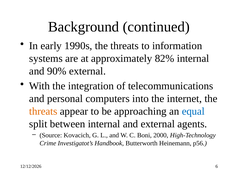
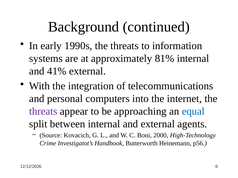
82%: 82% -> 81%
90%: 90% -> 41%
threats at (43, 112) colour: orange -> purple
